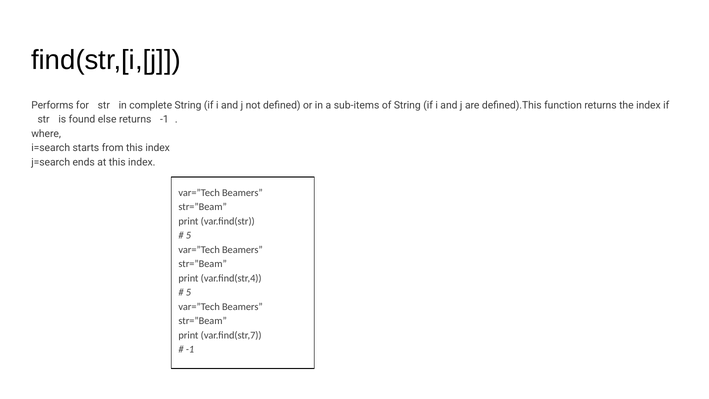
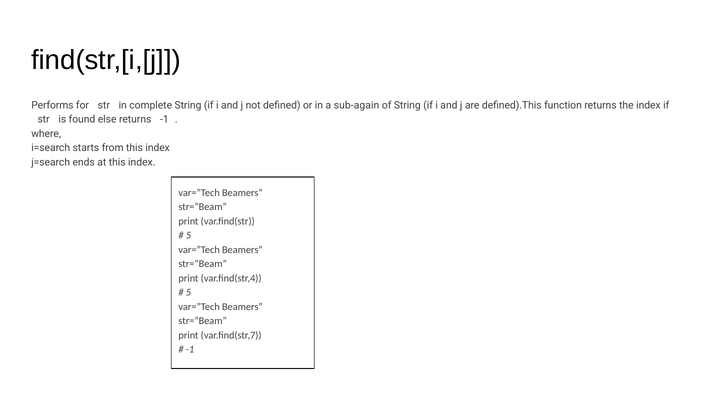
sub-items: sub-items -> sub-again
